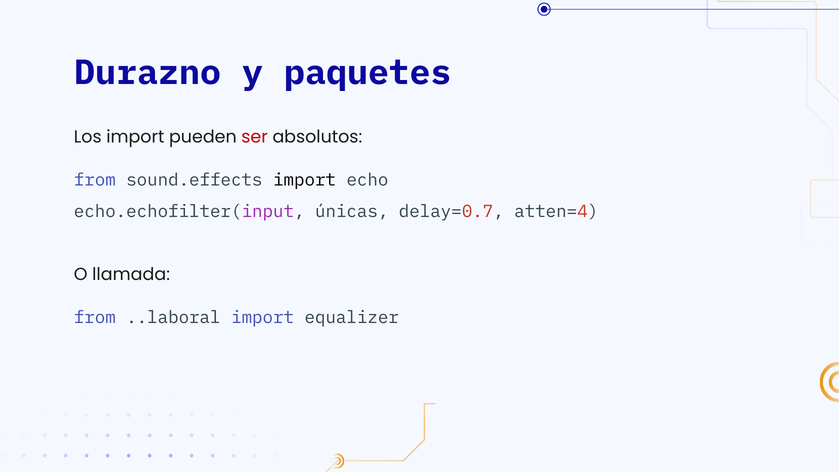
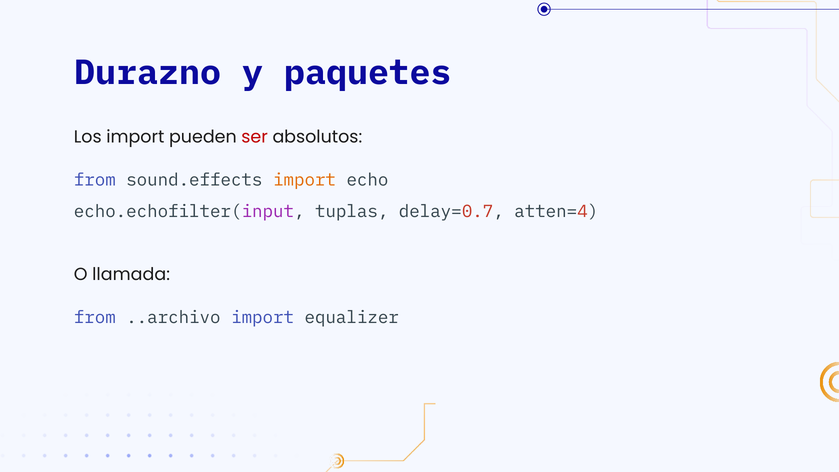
import at (305, 180) colour: black -> orange
únicas: únicas -> tuplas
..laboral: ..laboral -> ..archivo
